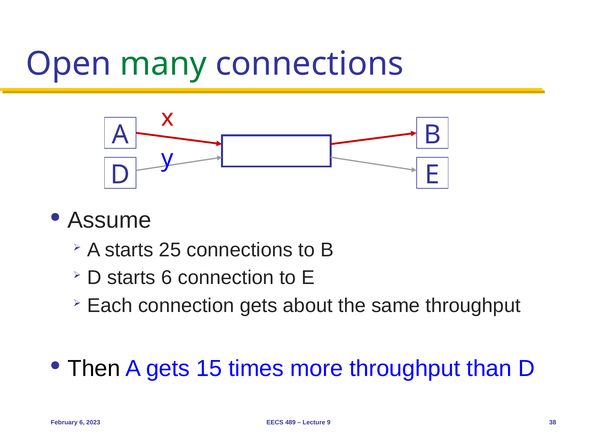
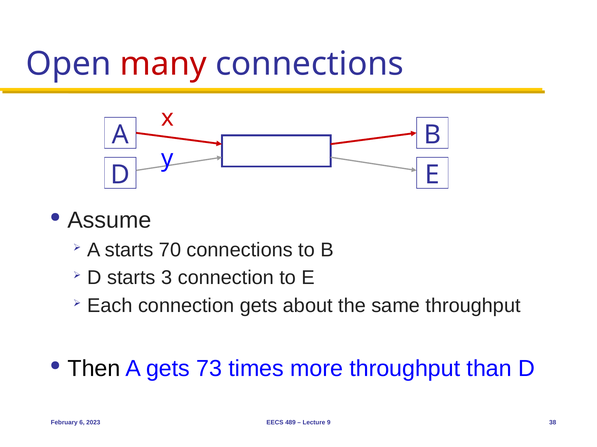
many colour: green -> red
25: 25 -> 70
starts 6: 6 -> 3
15: 15 -> 73
